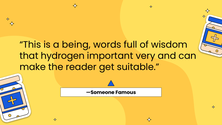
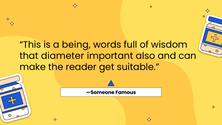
hydrogen: hydrogen -> diameter
very: very -> also
